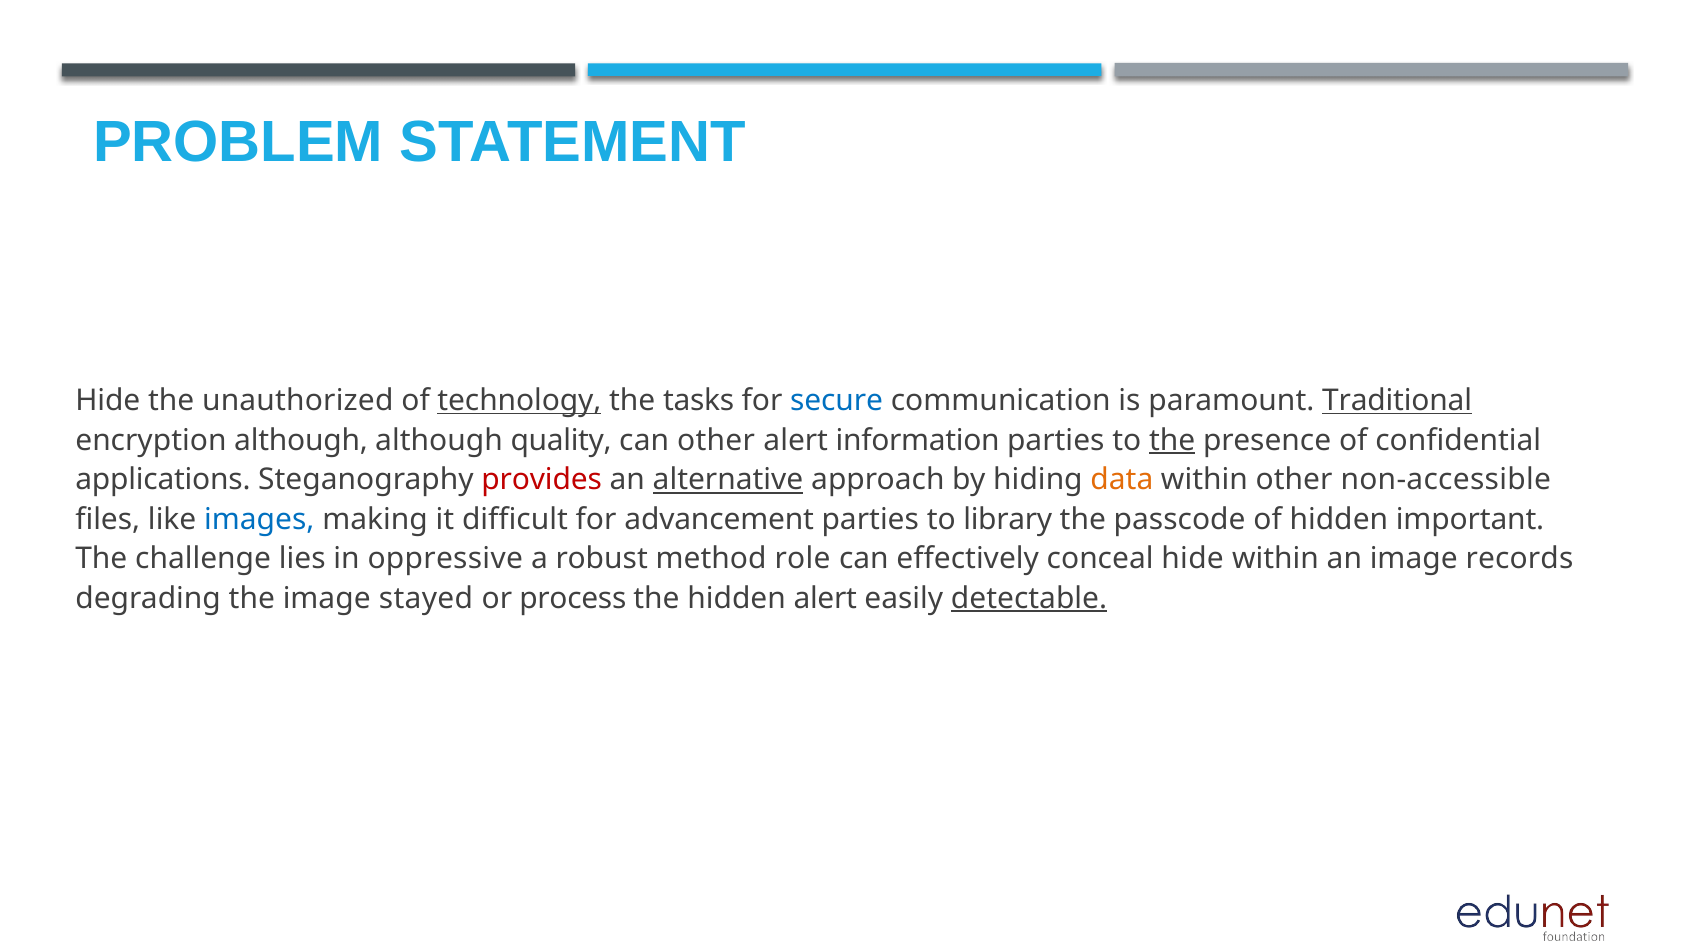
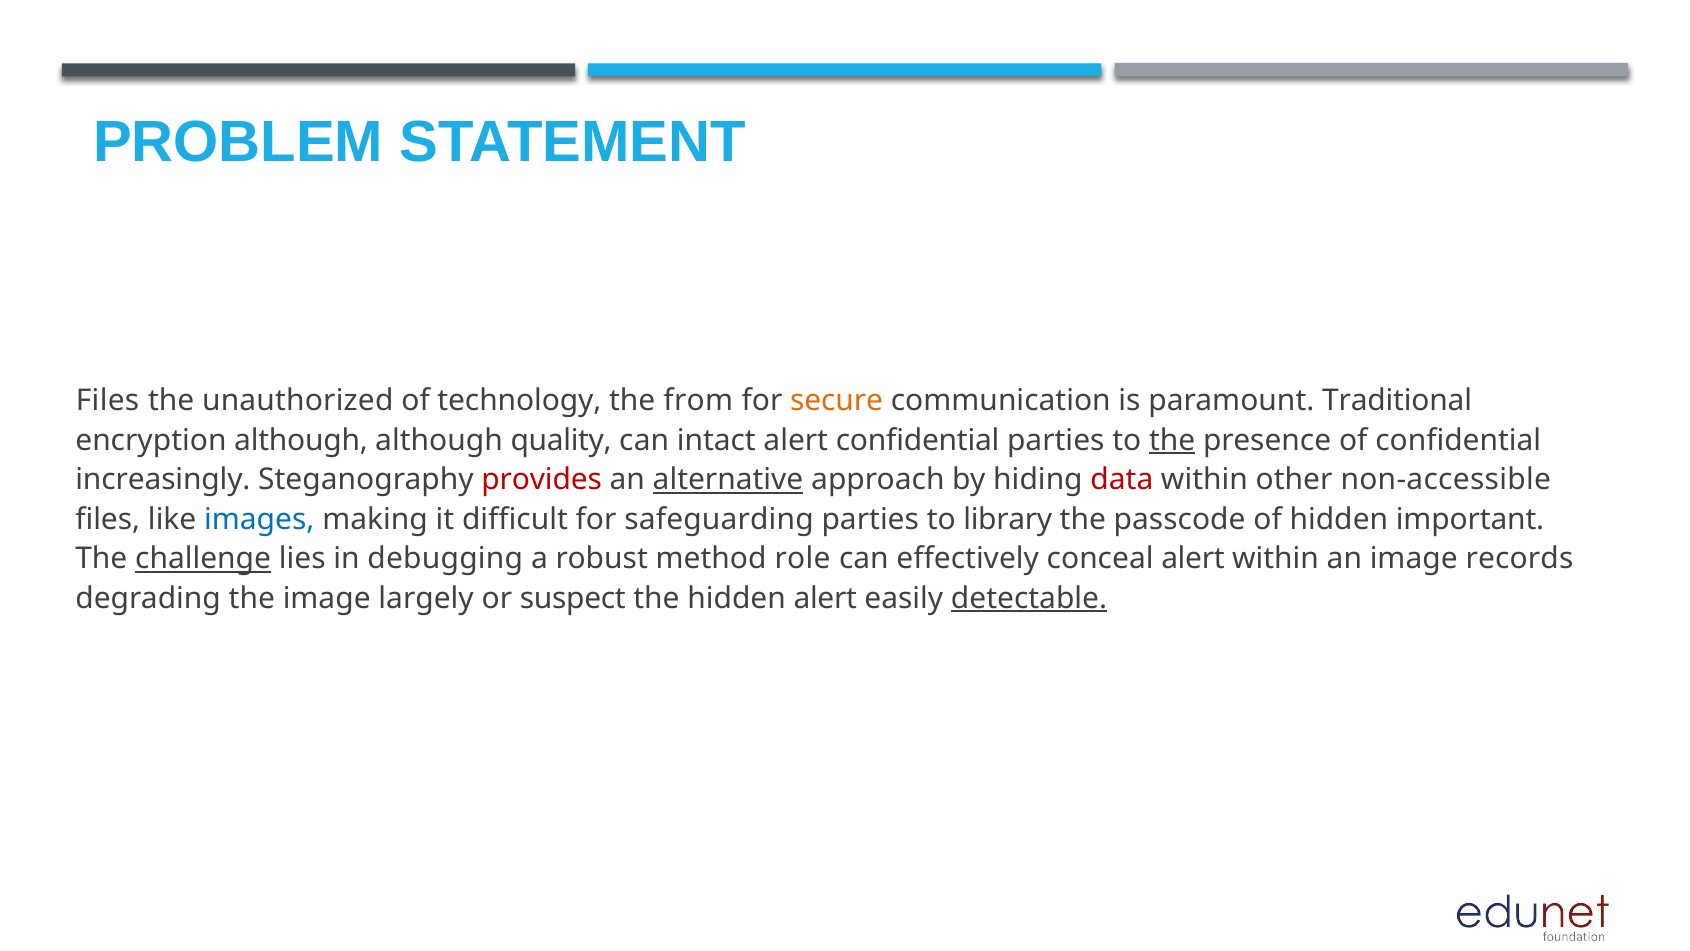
Hide at (108, 401): Hide -> Files
technology underline: present -> none
tasks: tasks -> from
secure colour: blue -> orange
Traditional underline: present -> none
can other: other -> intact
alert information: information -> confidential
applications: applications -> increasingly
data colour: orange -> red
advancement: advancement -> safeguarding
challenge underline: none -> present
oppressive: oppressive -> debugging
conceal hide: hide -> alert
stayed: stayed -> largely
process: process -> suspect
